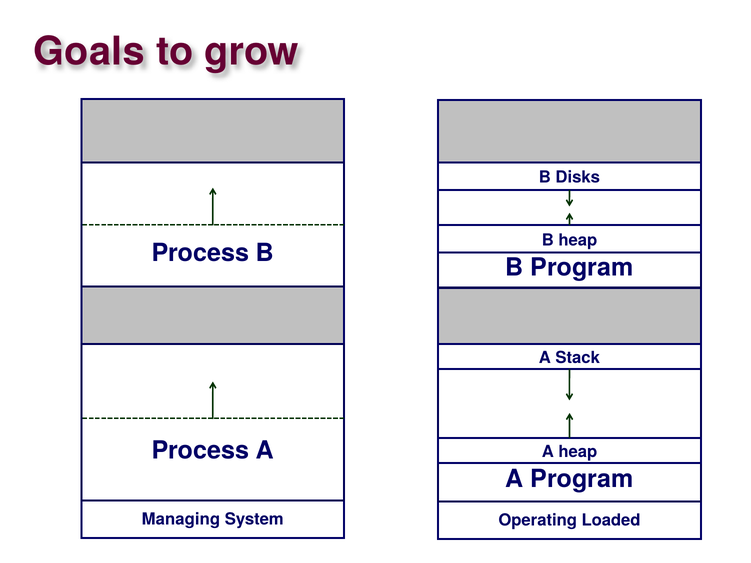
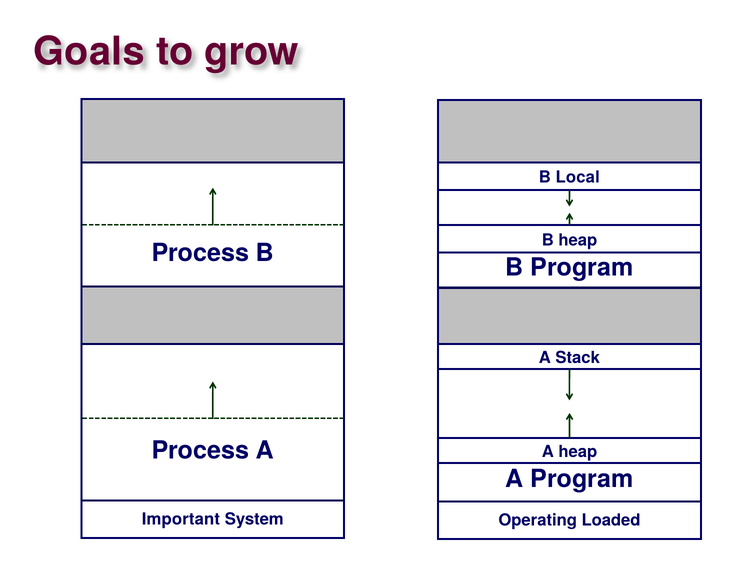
Disks: Disks -> Local
Managing: Managing -> Important
